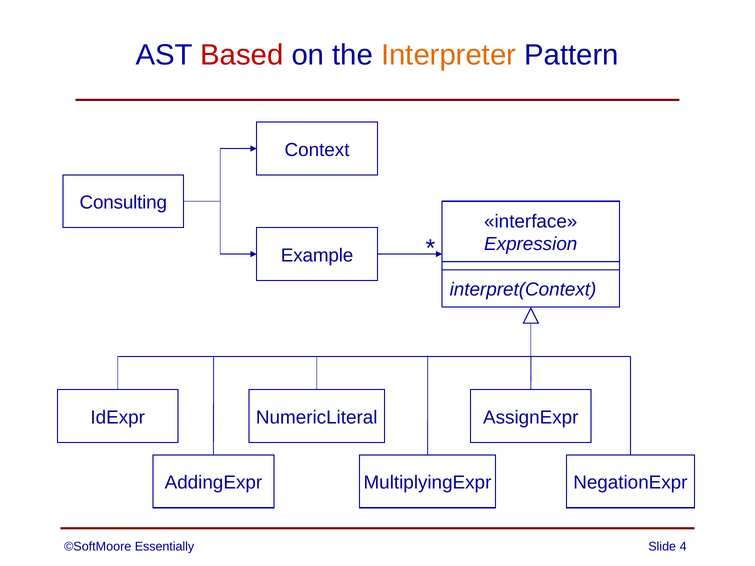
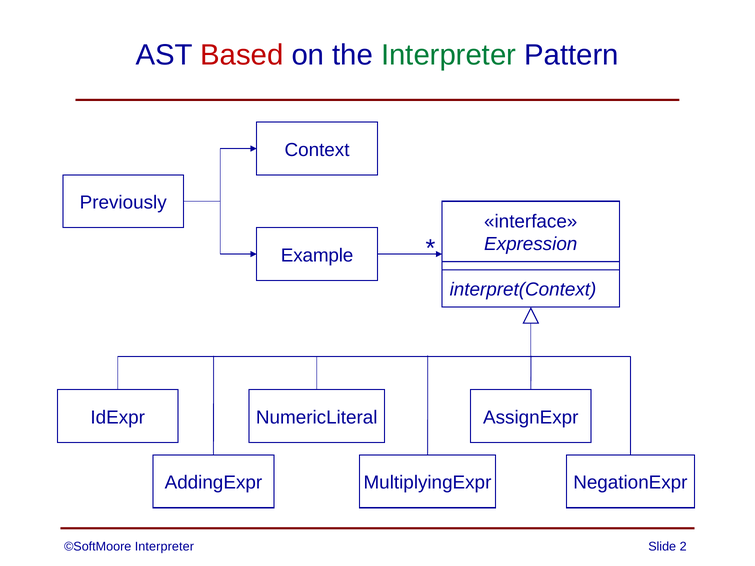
Interpreter at (449, 55) colour: orange -> green
Consulting: Consulting -> Previously
©SoftMoore Essentially: Essentially -> Interpreter
4: 4 -> 2
